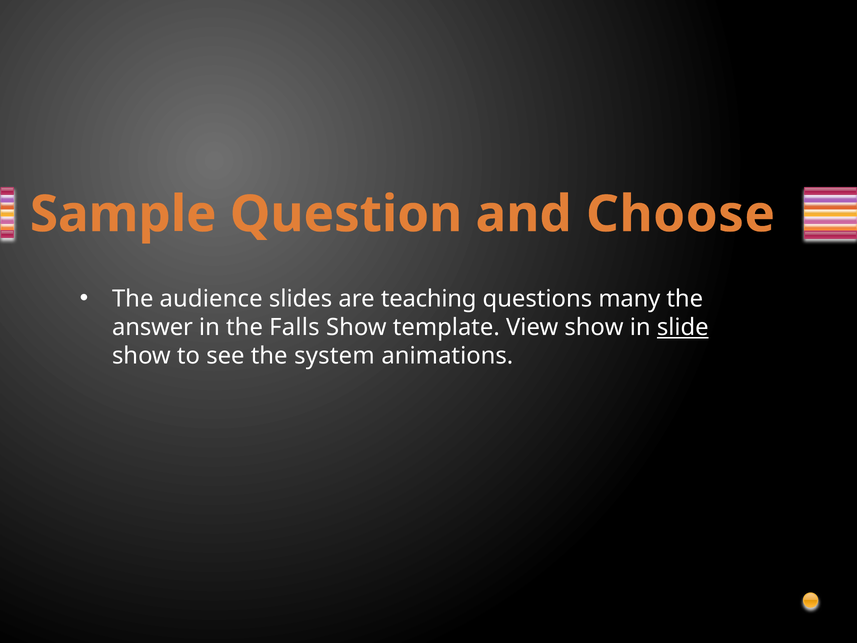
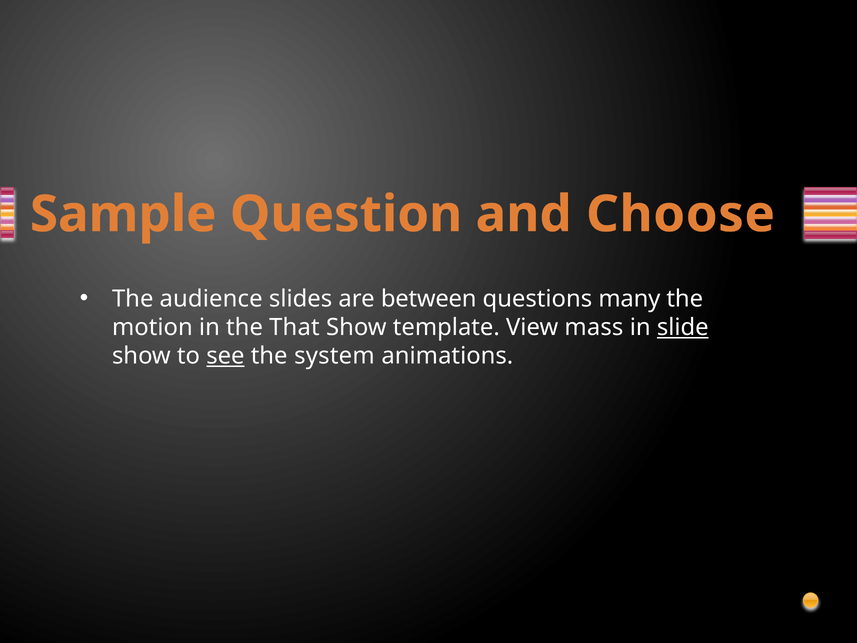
teaching: teaching -> between
answer: answer -> motion
Falls: Falls -> That
View show: show -> mass
see underline: none -> present
